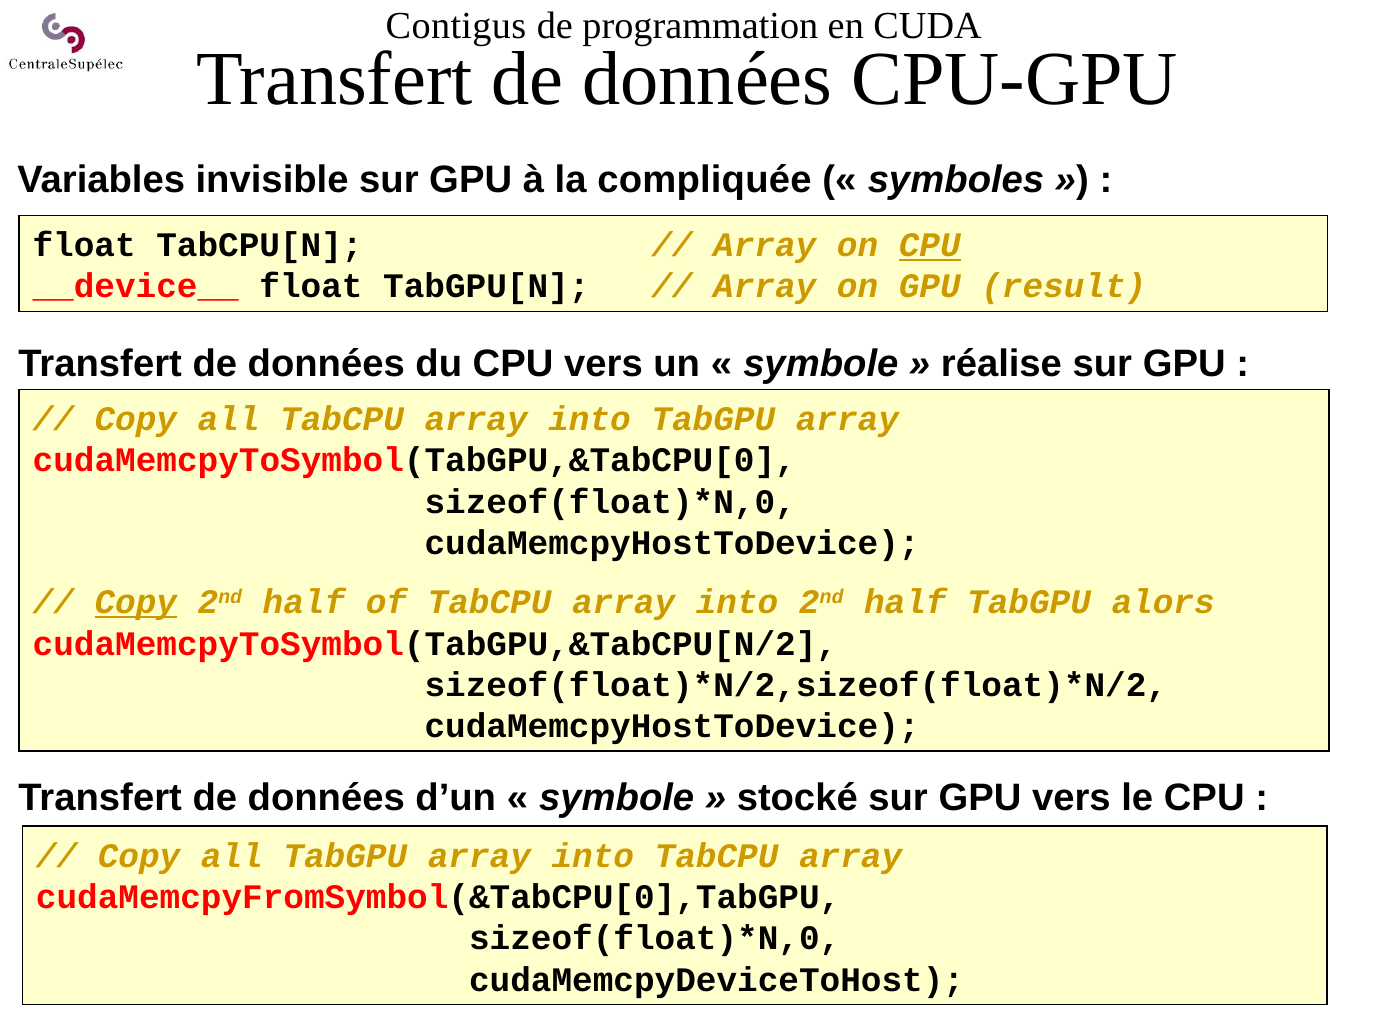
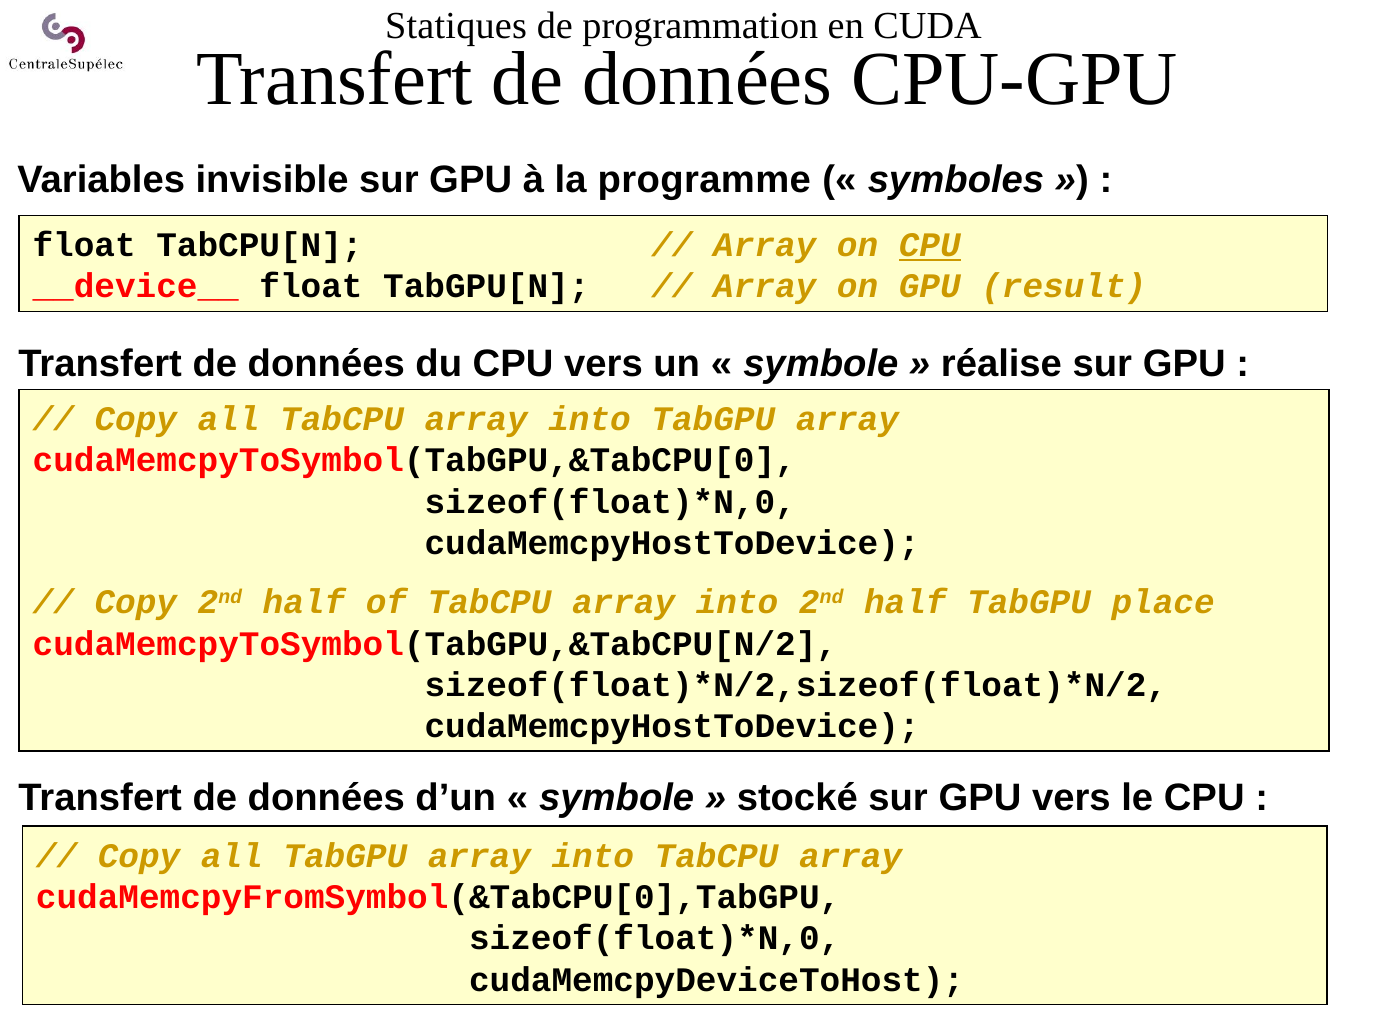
Contigus: Contigus -> Statiques
compliquée: compliquée -> programme
Copy at (136, 603) underline: present -> none
alors: alors -> place
